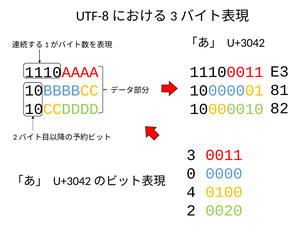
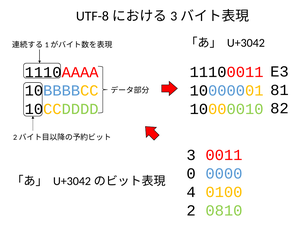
0020: 0020 -> 0810
